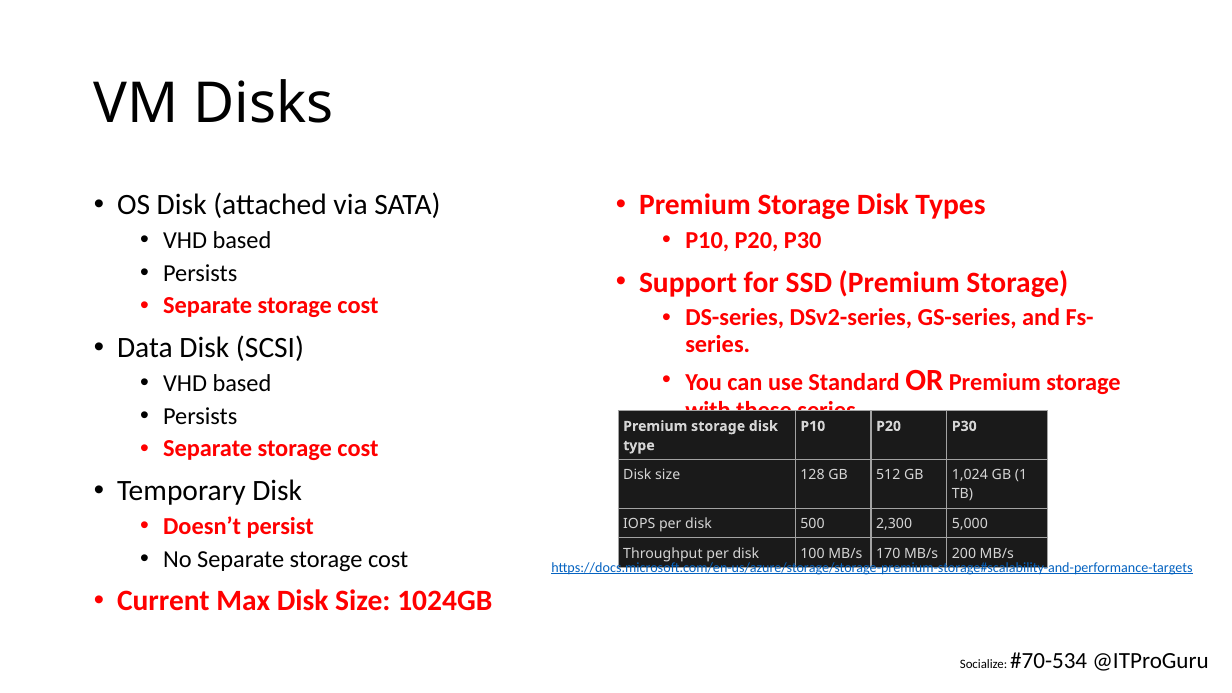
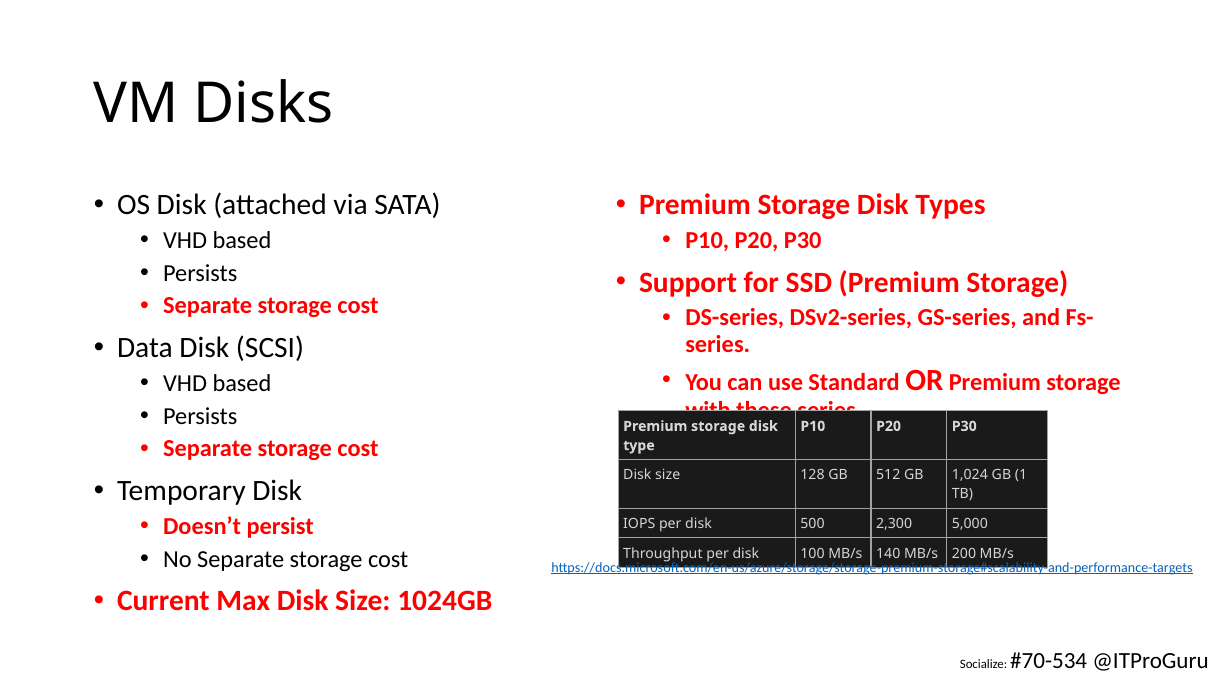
170: 170 -> 140
